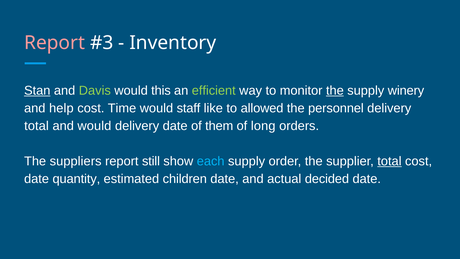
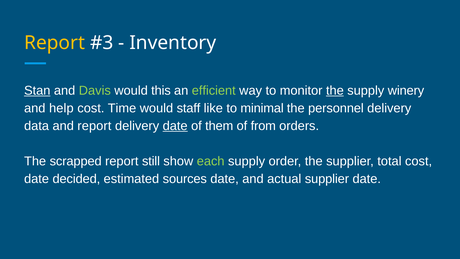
Report at (55, 43) colour: pink -> yellow
allowed: allowed -> minimal
total at (36, 126): total -> data
and would: would -> report
date at (175, 126) underline: none -> present
long: long -> from
suppliers: suppliers -> scrapped
each colour: light blue -> light green
total at (389, 161) underline: present -> none
quantity: quantity -> decided
children: children -> sources
actual decided: decided -> supplier
